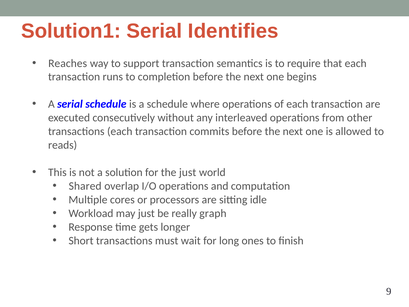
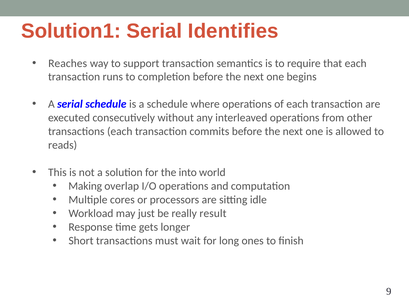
the just: just -> into
Shared: Shared -> Making
graph: graph -> result
